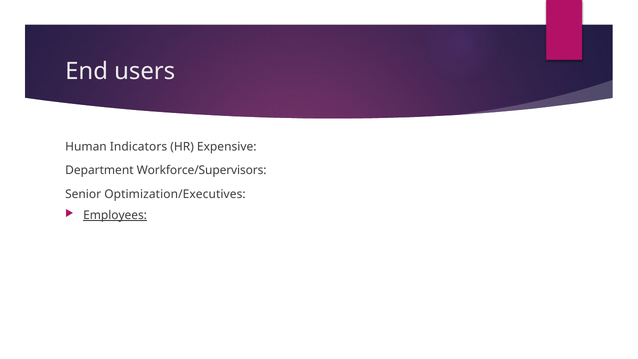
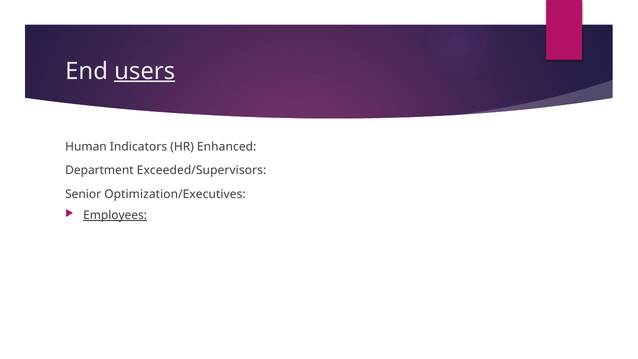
users underline: none -> present
Expensive: Expensive -> Enhanced
Workforce/Supervisors: Workforce/Supervisors -> Exceeded/Supervisors
